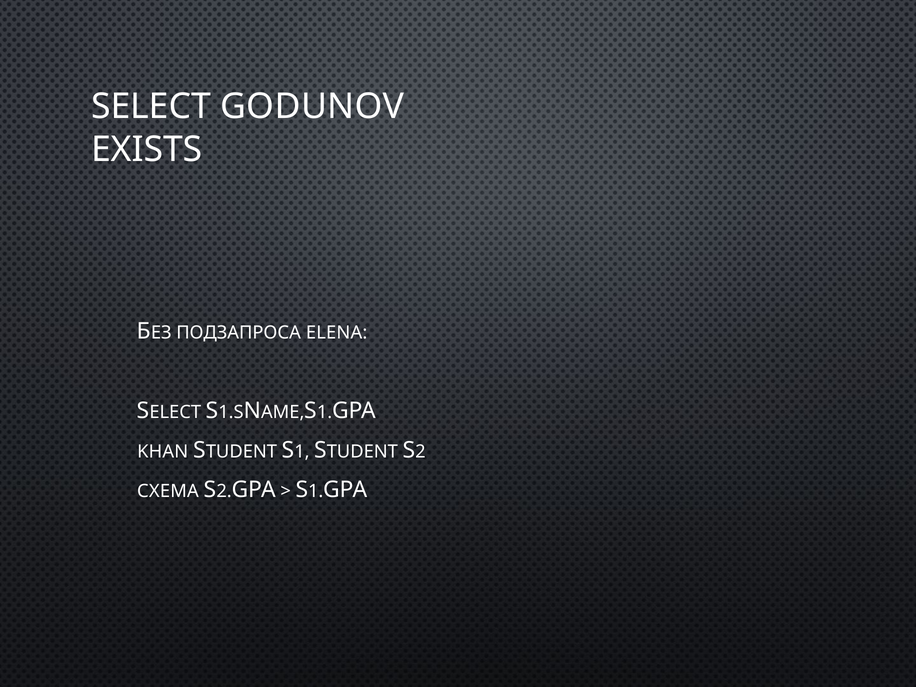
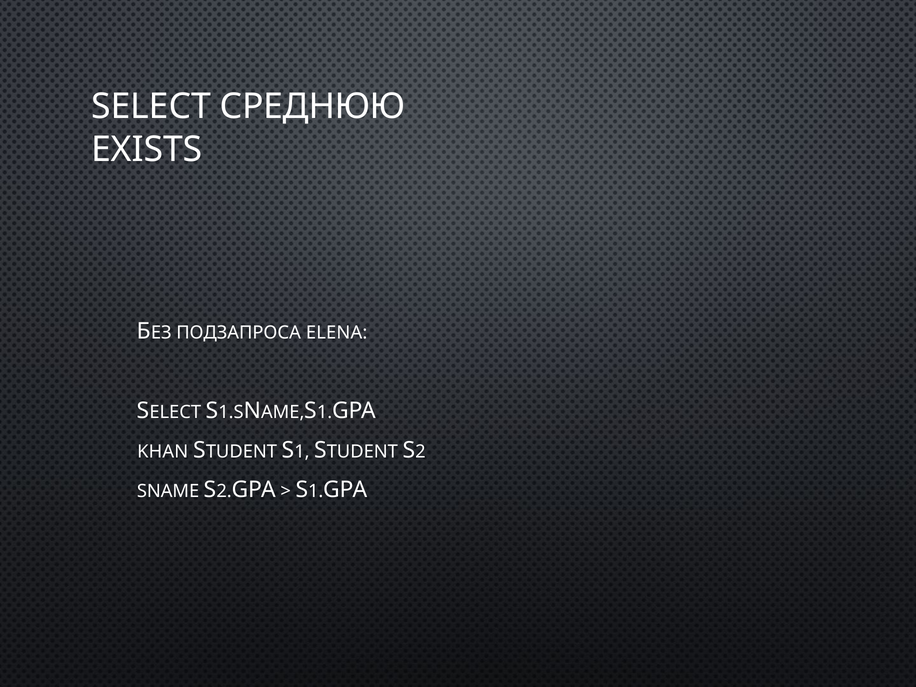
GODUNOV: GODUNOV -> СРЕДНЮЮ
СХЕМА: СХЕМА -> SNAME
